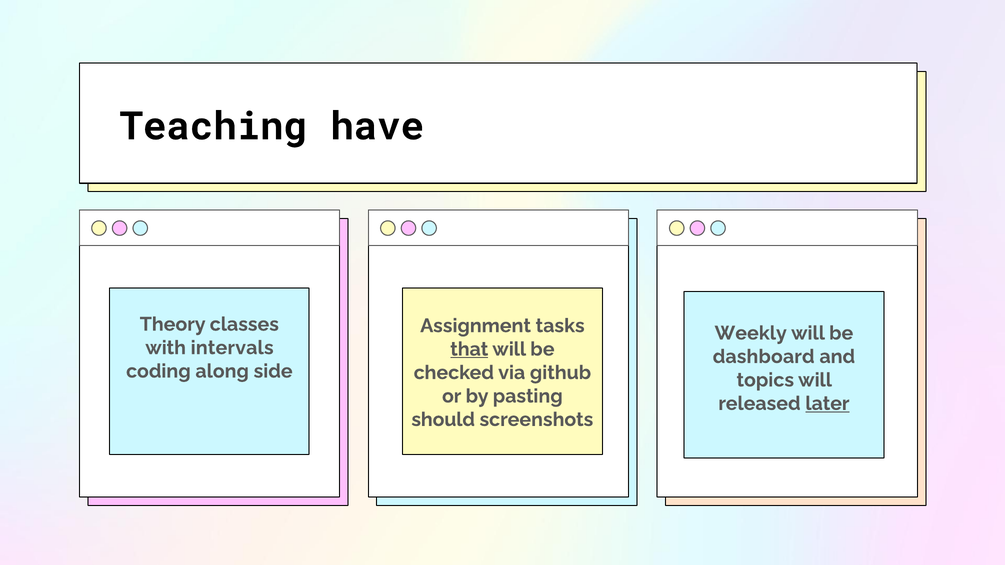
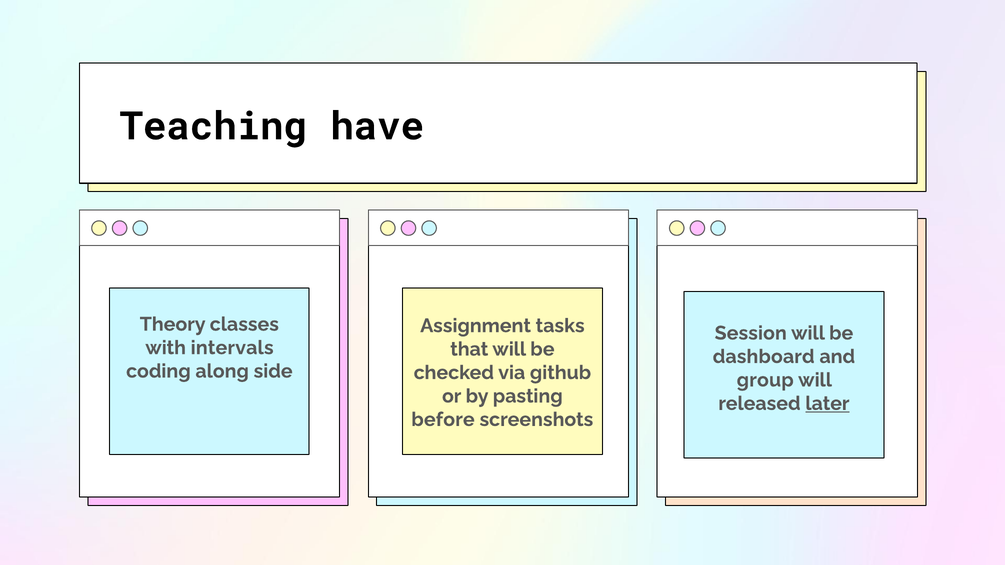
Weekly: Weekly -> Session
that underline: present -> none
topics: topics -> group
should: should -> before
